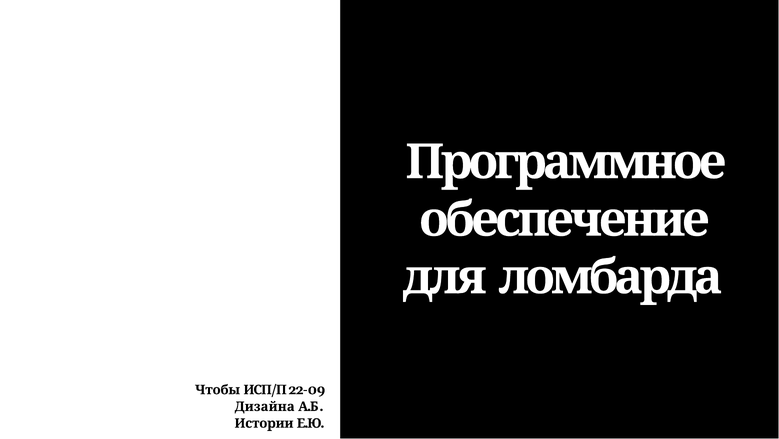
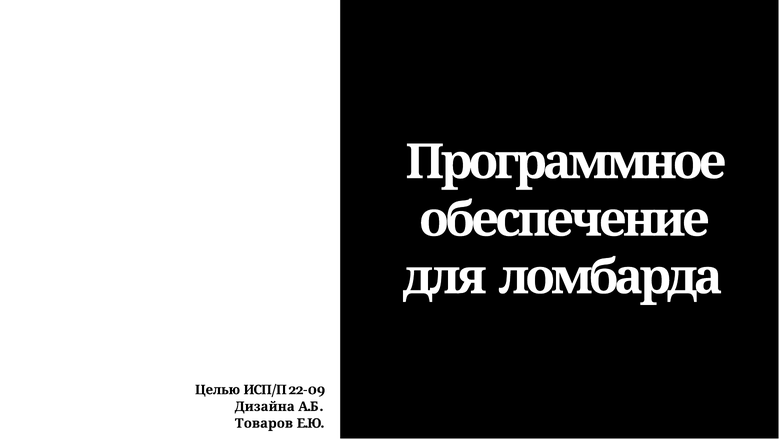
Чтобы: Чтобы -> Целью
Истории: Истории -> Товаров
